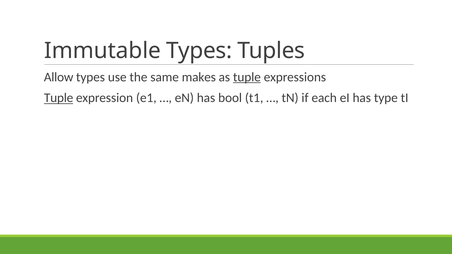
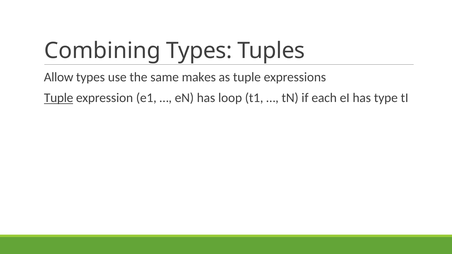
Immutable: Immutable -> Combining
tuple at (247, 77) underline: present -> none
bool: bool -> loop
